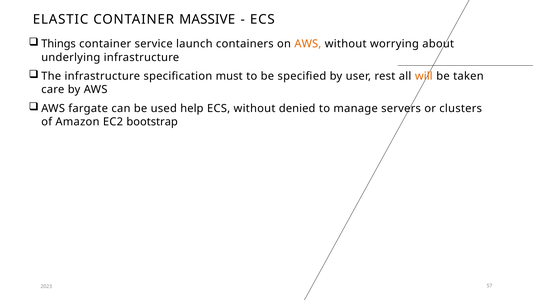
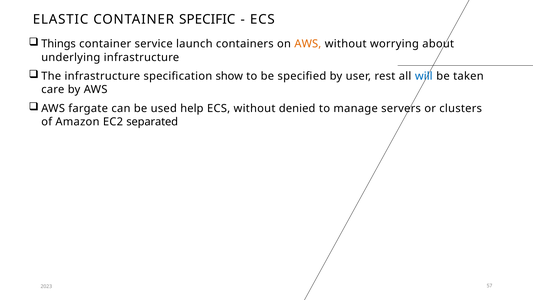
MASSIVE: MASSIVE -> SPECIFIC
must: must -> show
will colour: orange -> blue
bootstrap: bootstrap -> separated
